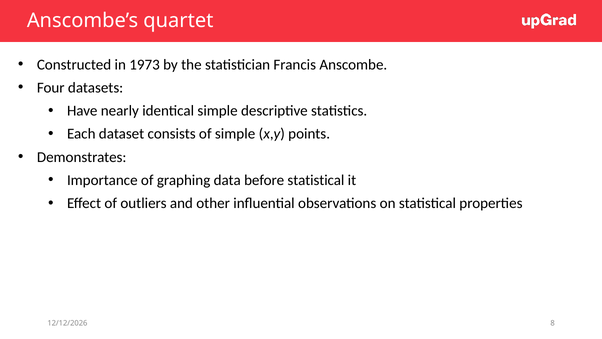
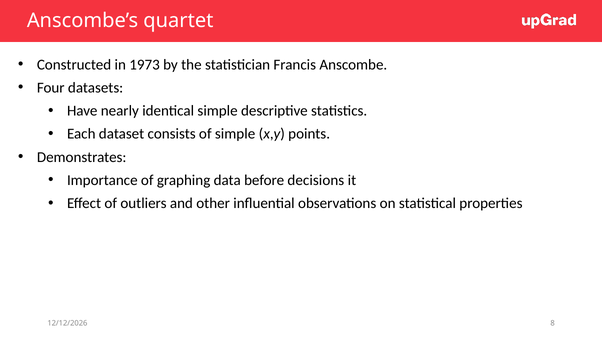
before statistical: statistical -> decisions
